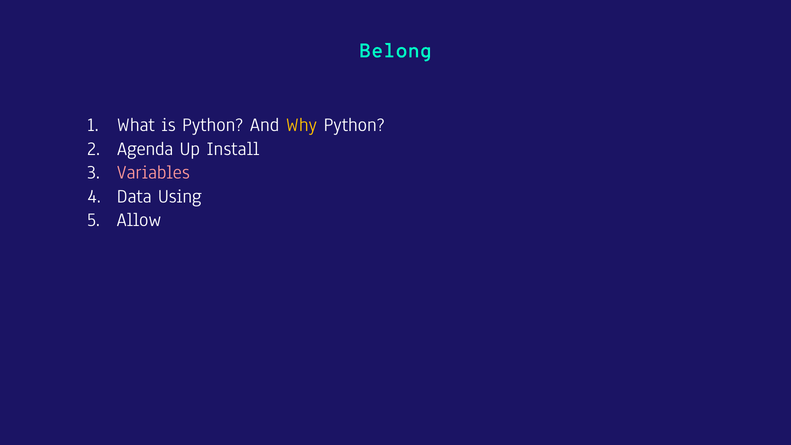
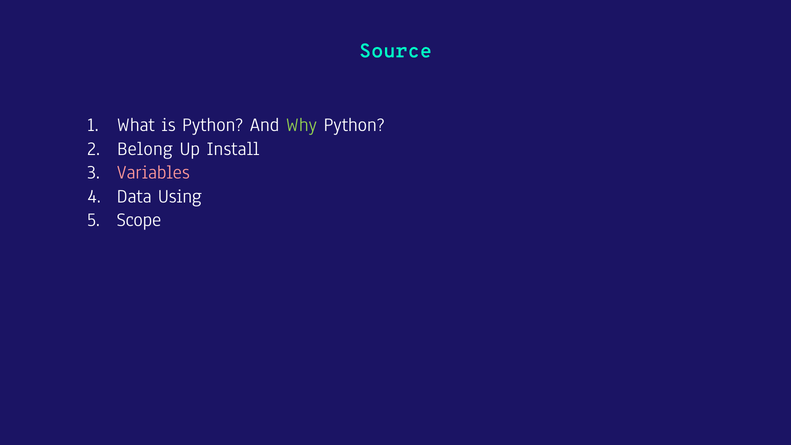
Belong: Belong -> Source
Why colour: yellow -> light green
Agenda: Agenda -> Belong
Allow: Allow -> Scope
